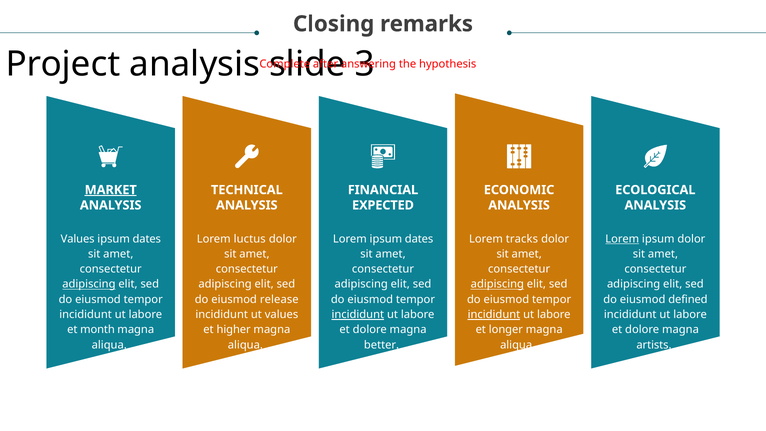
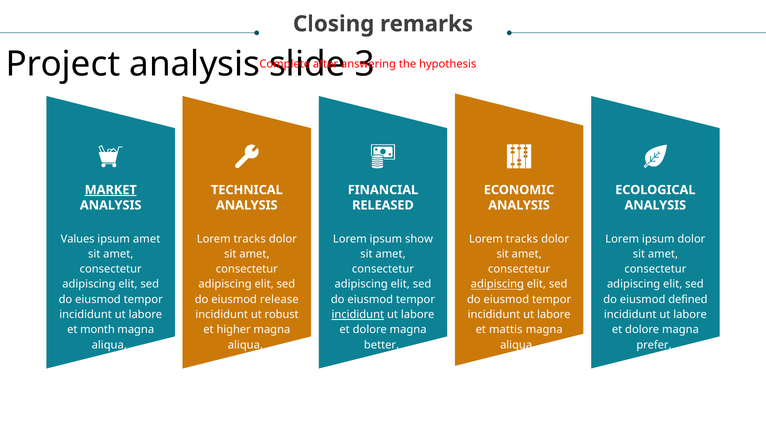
EXPECTED: EXPECTED -> RELEASED
dates at (147, 239): dates -> amet
luctus at (250, 239): luctus -> tracks
Lorem ipsum dates: dates -> show
Lorem at (622, 239) underline: present -> none
adipiscing at (89, 284) underline: present -> none
ut values: values -> robust
incididunt at (494, 315) underline: present -> none
longer: longer -> mattis
artists: artists -> prefer
